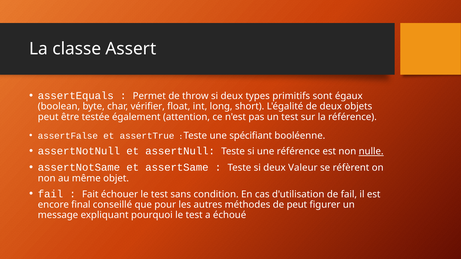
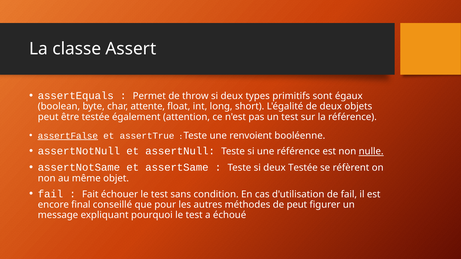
vérifier: vérifier -> attente
assertFalse underline: none -> present
spécifiant: spécifiant -> renvoient
deux Valeur: Valeur -> Testée
